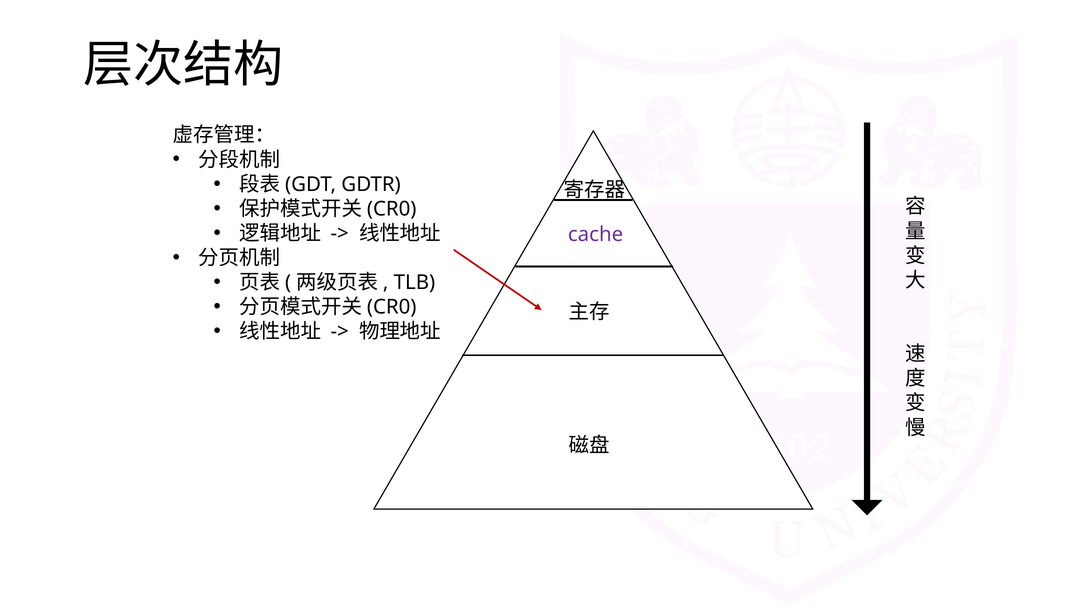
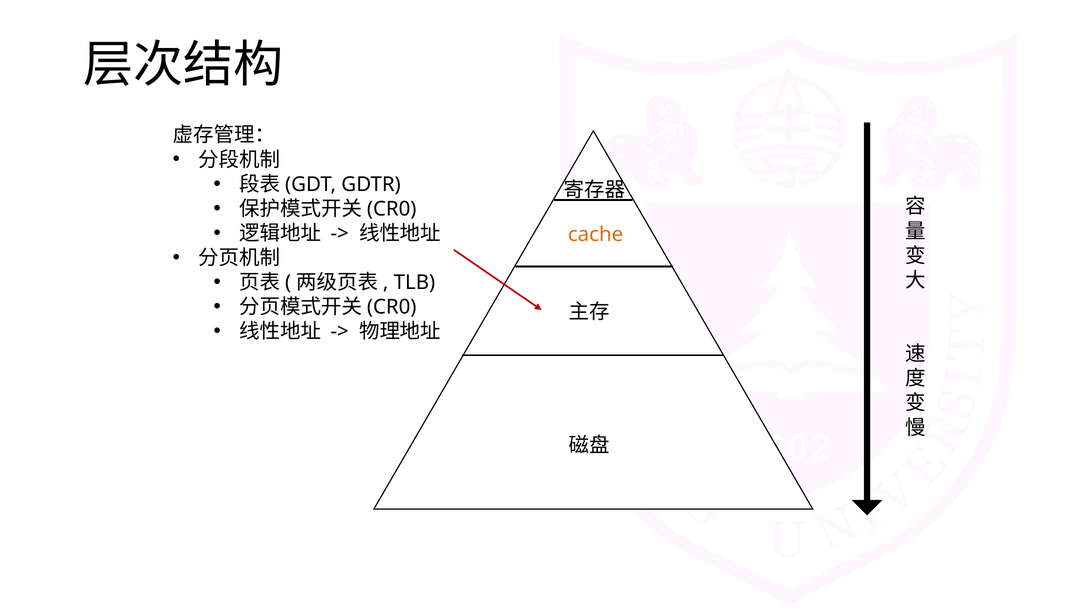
cache colour: purple -> orange
